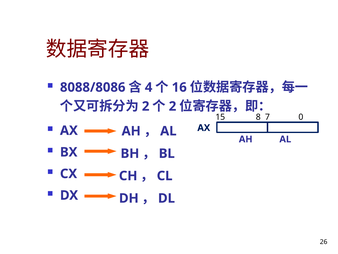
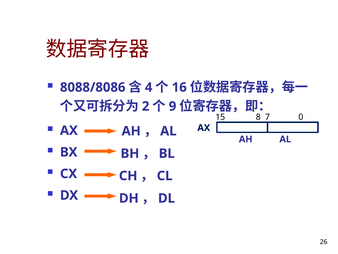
2 at (173, 106): 2 -> 9
